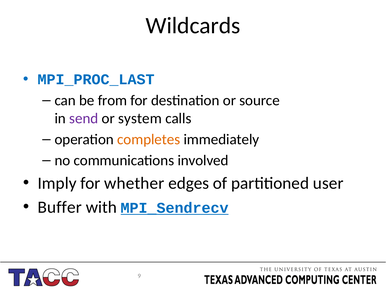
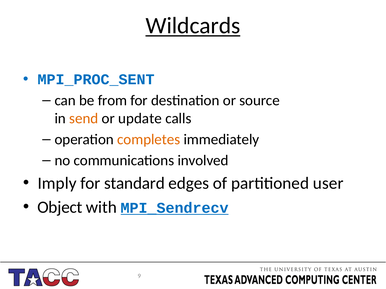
Wildcards underline: none -> present
MPI_PROC_LAST: MPI_PROC_LAST -> MPI_PROC_SENT
send colour: purple -> orange
system: system -> update
whether: whether -> standard
Buffer: Buffer -> Object
